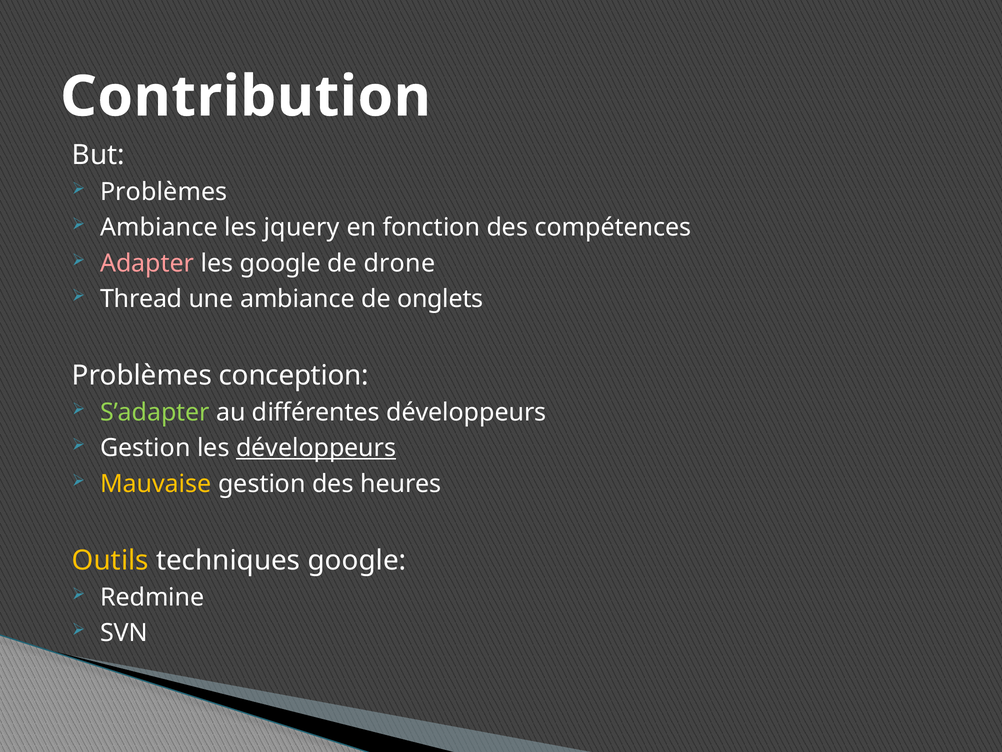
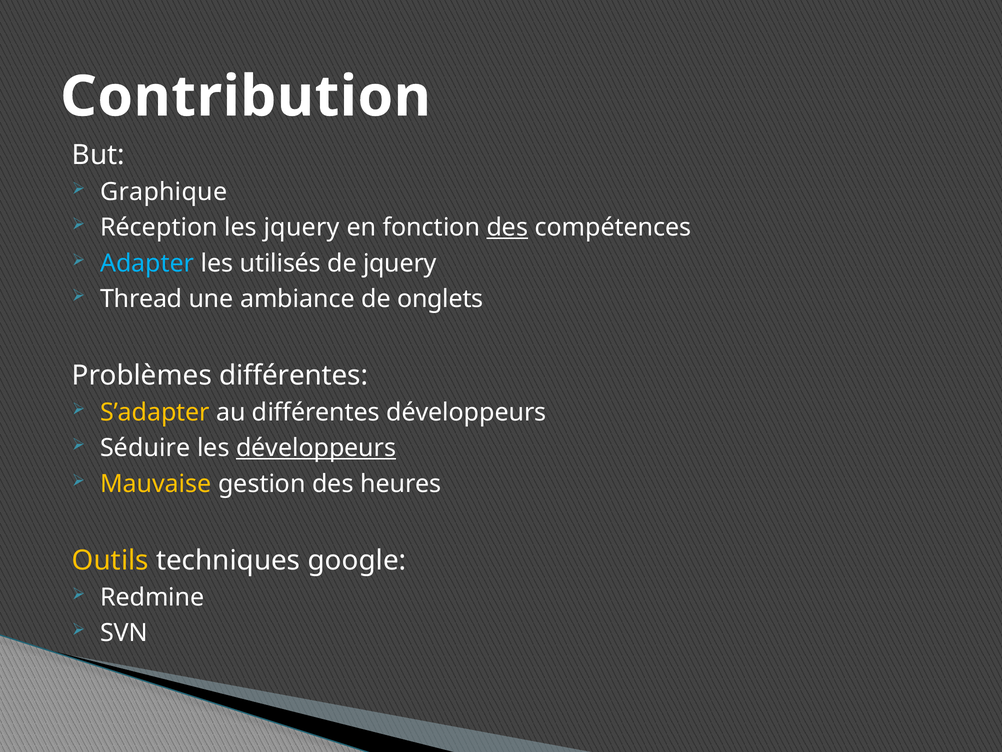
Problèmes at (164, 192): Problèmes -> Graphique
Ambiance at (159, 227): Ambiance -> Réception
des at (507, 227) underline: none -> present
Adapter colour: pink -> light blue
les google: google -> utilisés
de drone: drone -> jquery
Problèmes conception: conception -> différentes
S’adapter colour: light green -> yellow
Gestion at (145, 448): Gestion -> Séduire
